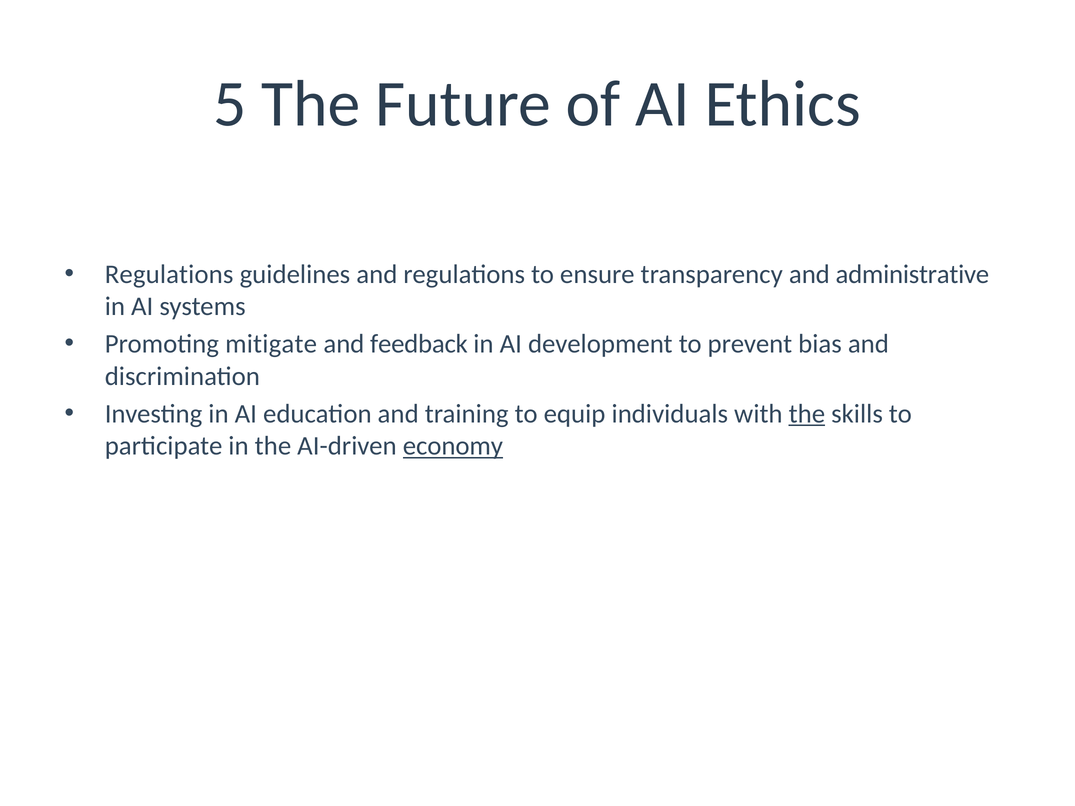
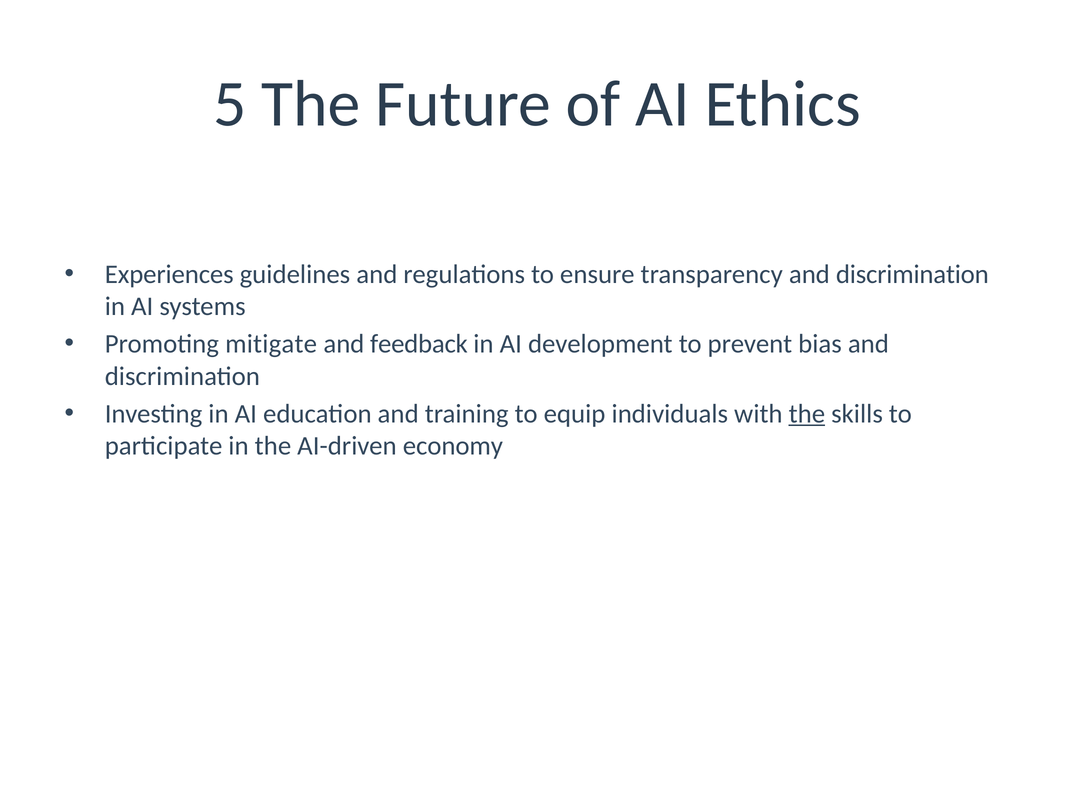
Regulations at (169, 274): Regulations -> Experiences
transparency and administrative: administrative -> discrimination
economy underline: present -> none
